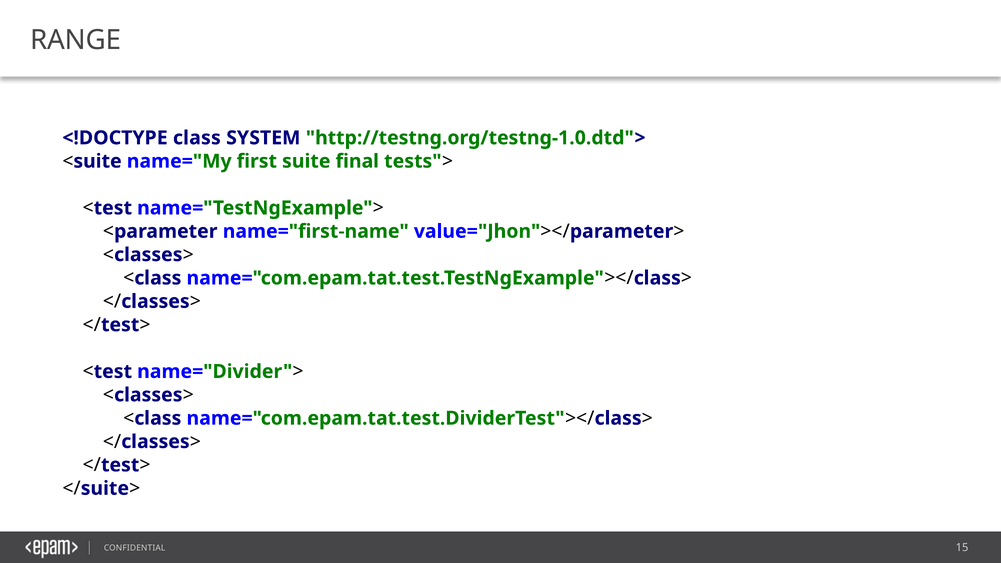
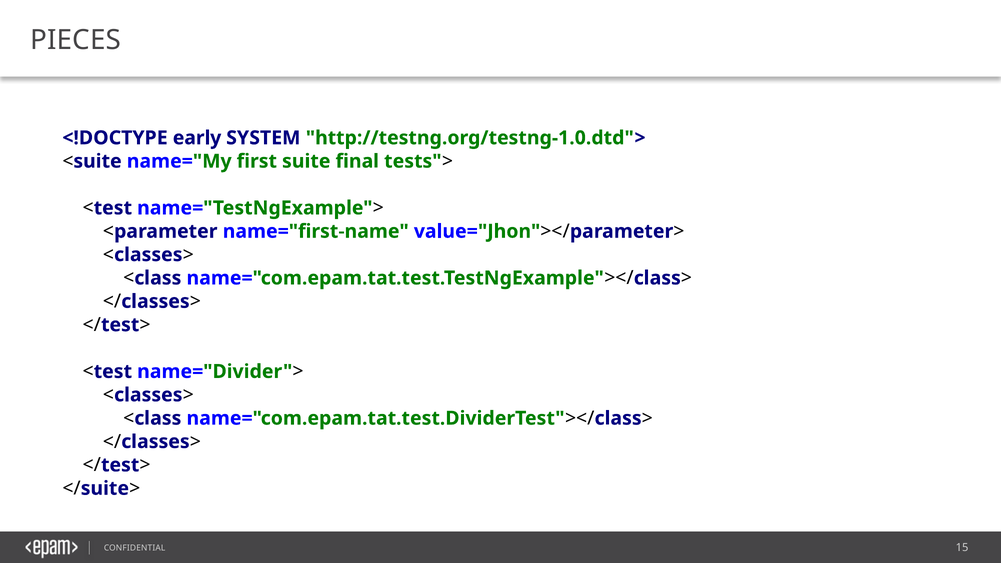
RANGE: RANGE -> PIECES
class: class -> early
